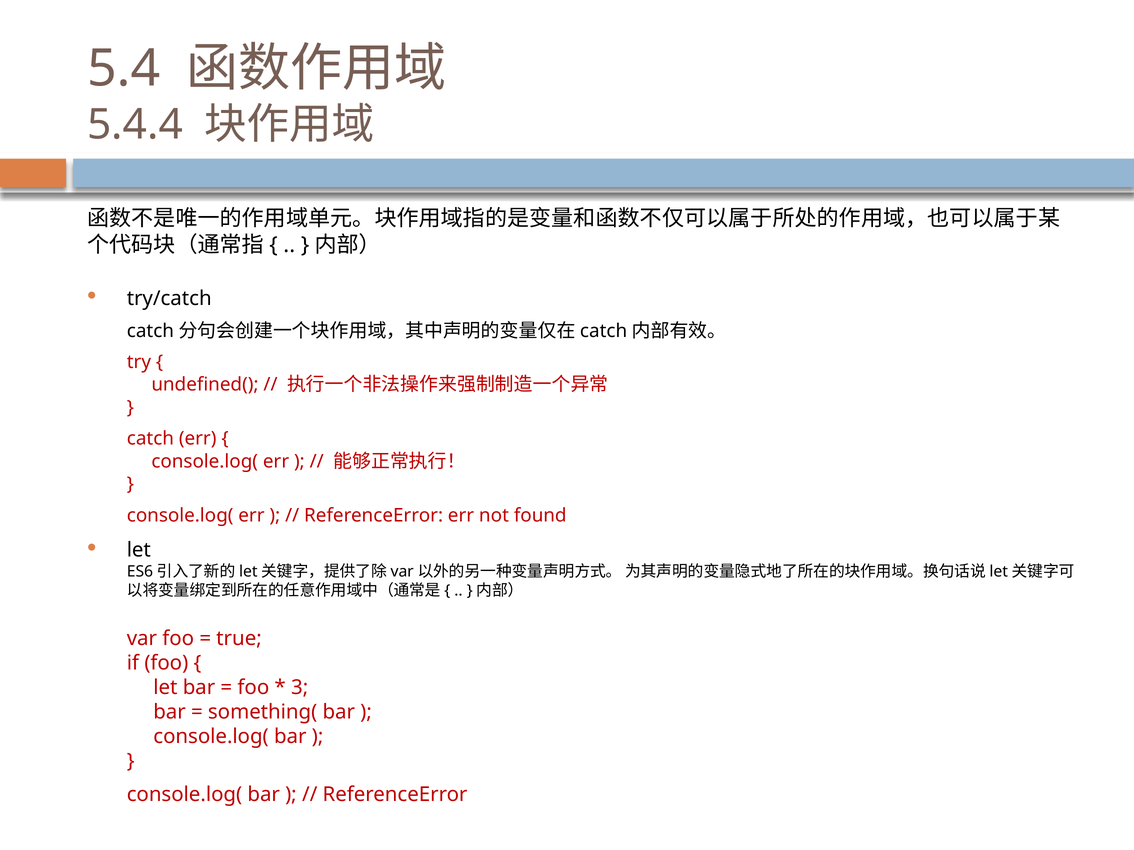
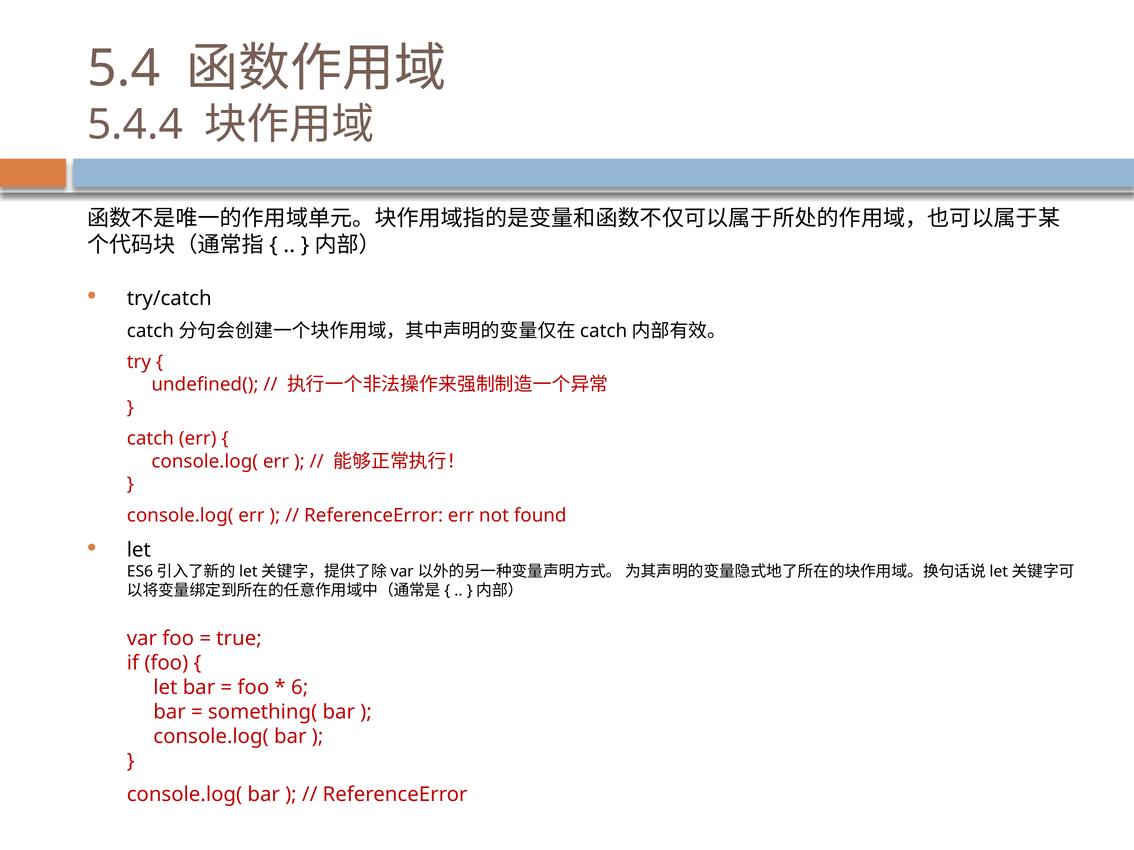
3: 3 -> 6
